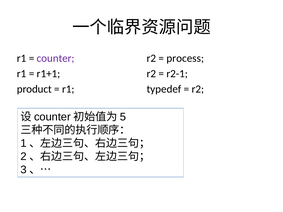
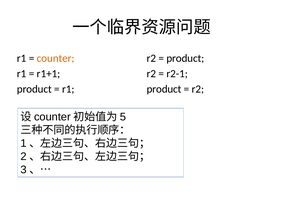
counter at (56, 58) colour: purple -> orange
process at (185, 58): process -> product
typedef at (164, 89): typedef -> product
